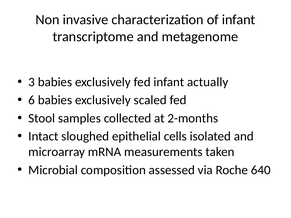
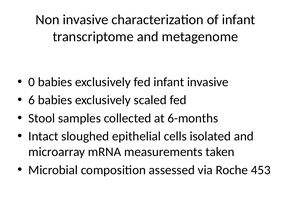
3: 3 -> 0
infant actually: actually -> invasive
2-months: 2-months -> 6-months
640: 640 -> 453
